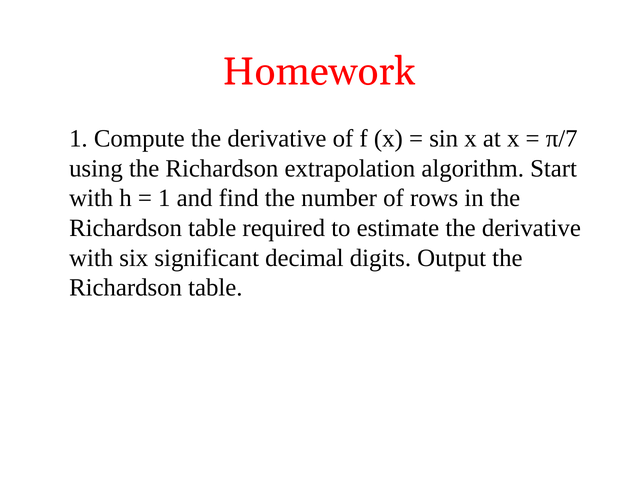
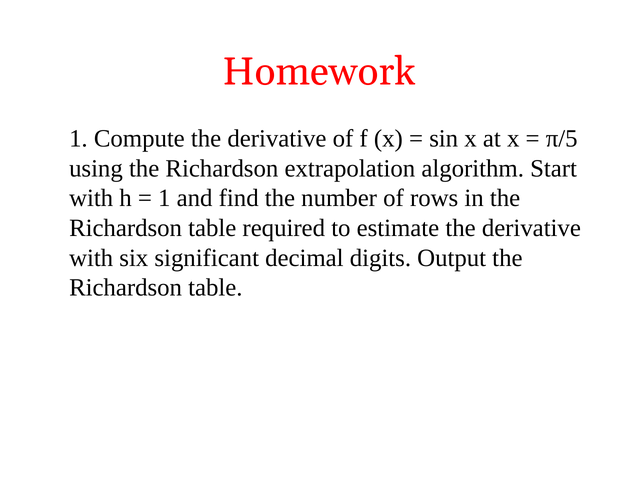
π/7: π/7 -> π/5
